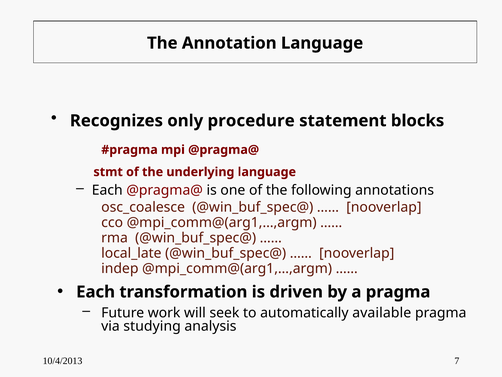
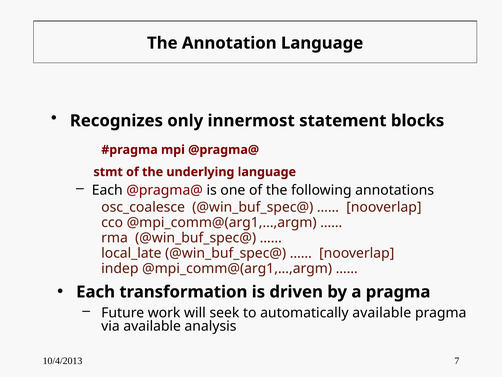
procedure: procedure -> innermost
via studying: studying -> available
